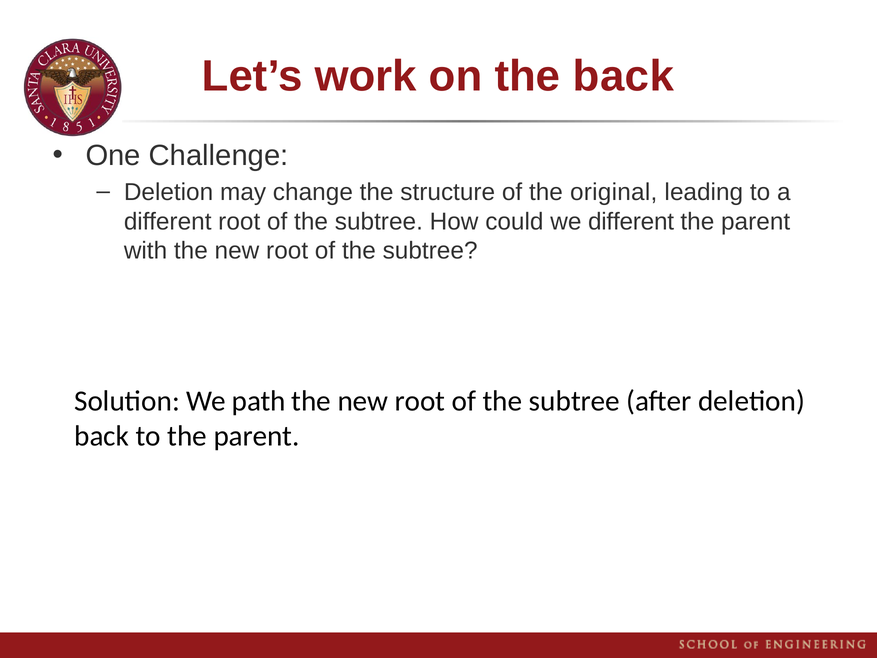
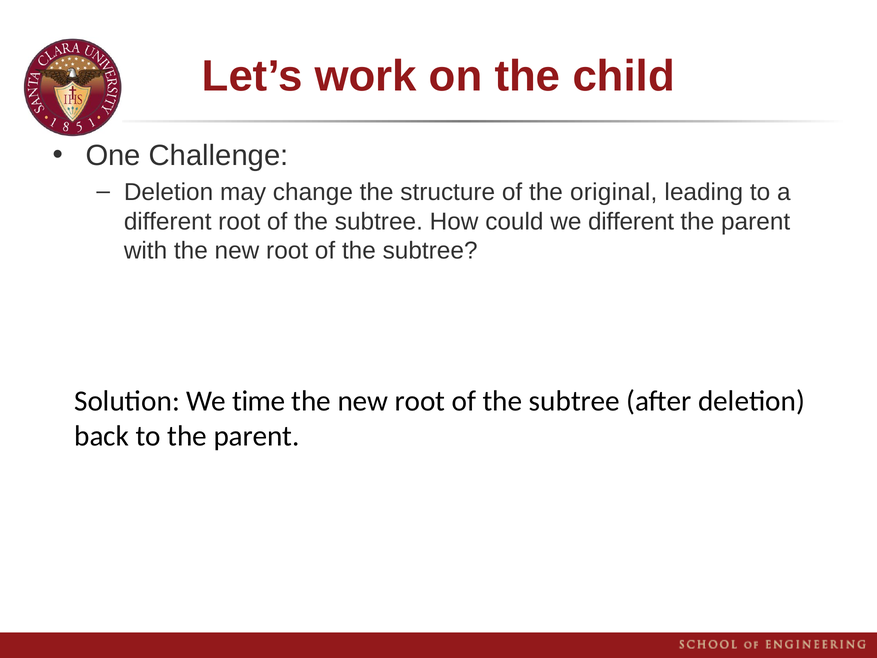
the back: back -> child
path: path -> time
